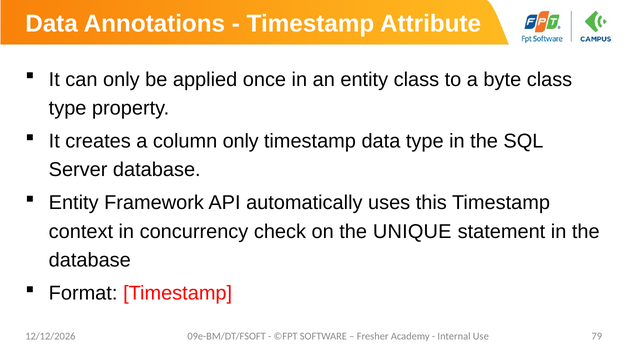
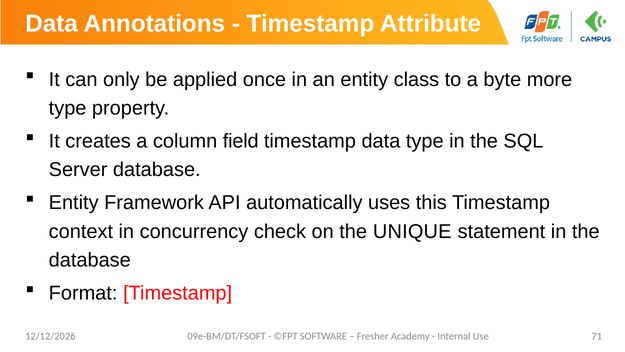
byte class: class -> more
column only: only -> field
79: 79 -> 71
